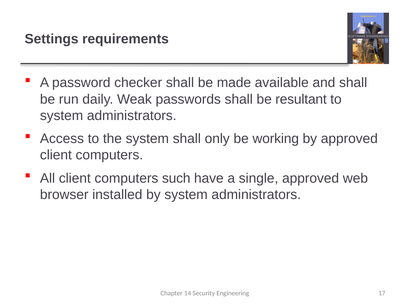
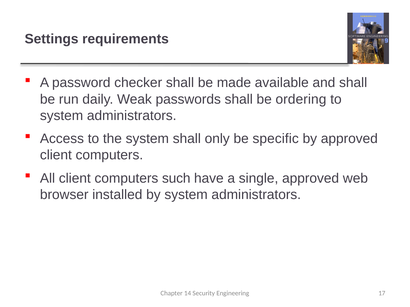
resultant: resultant -> ordering
working: working -> specific
